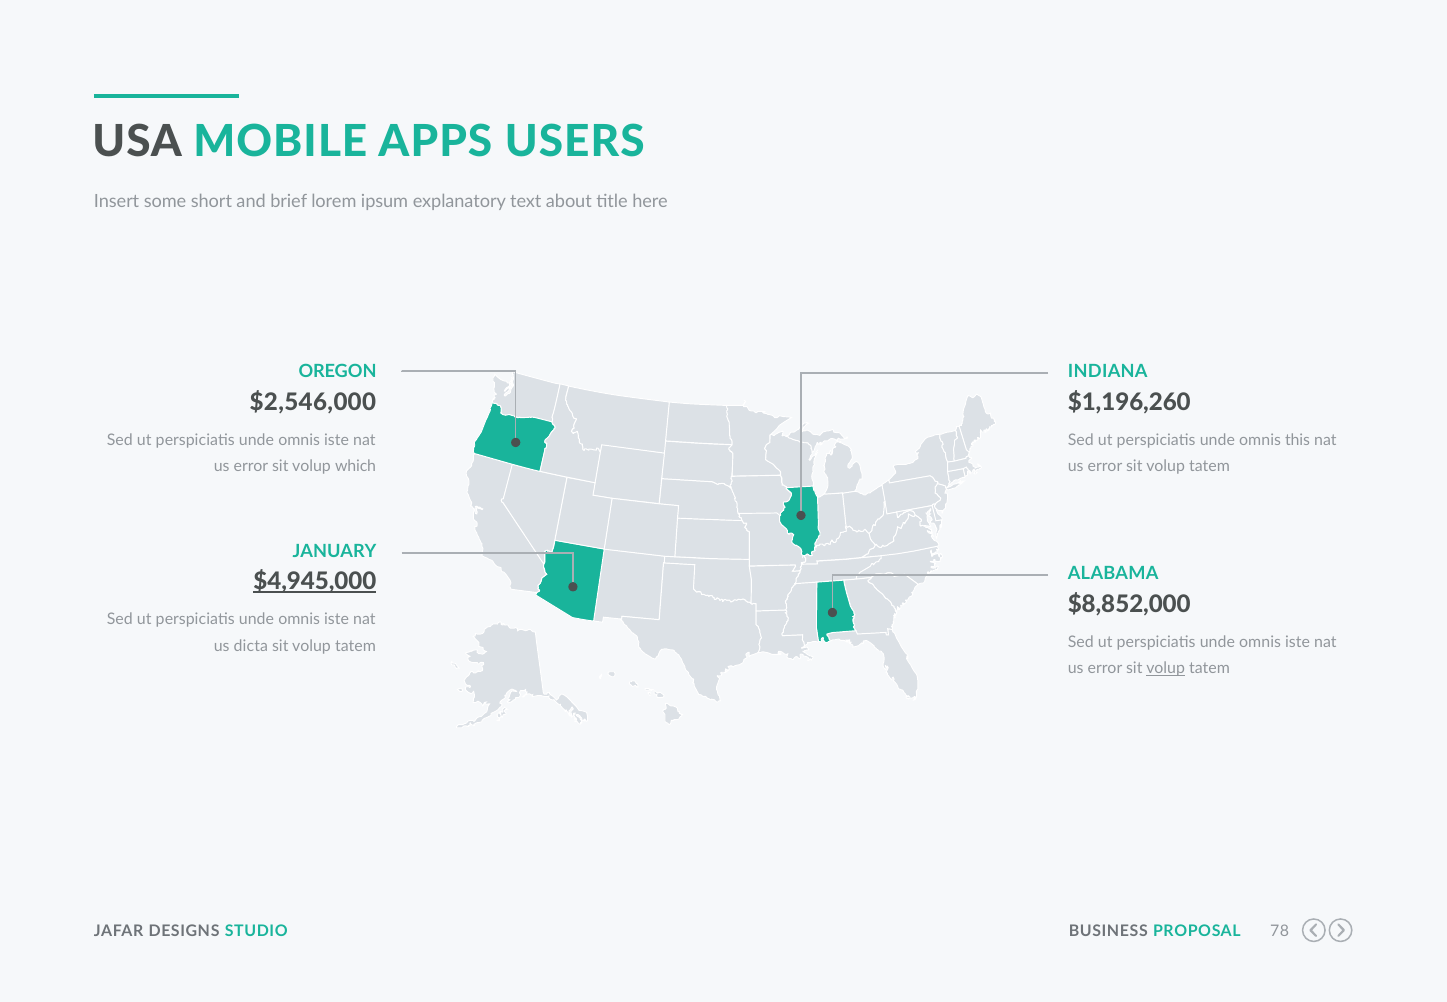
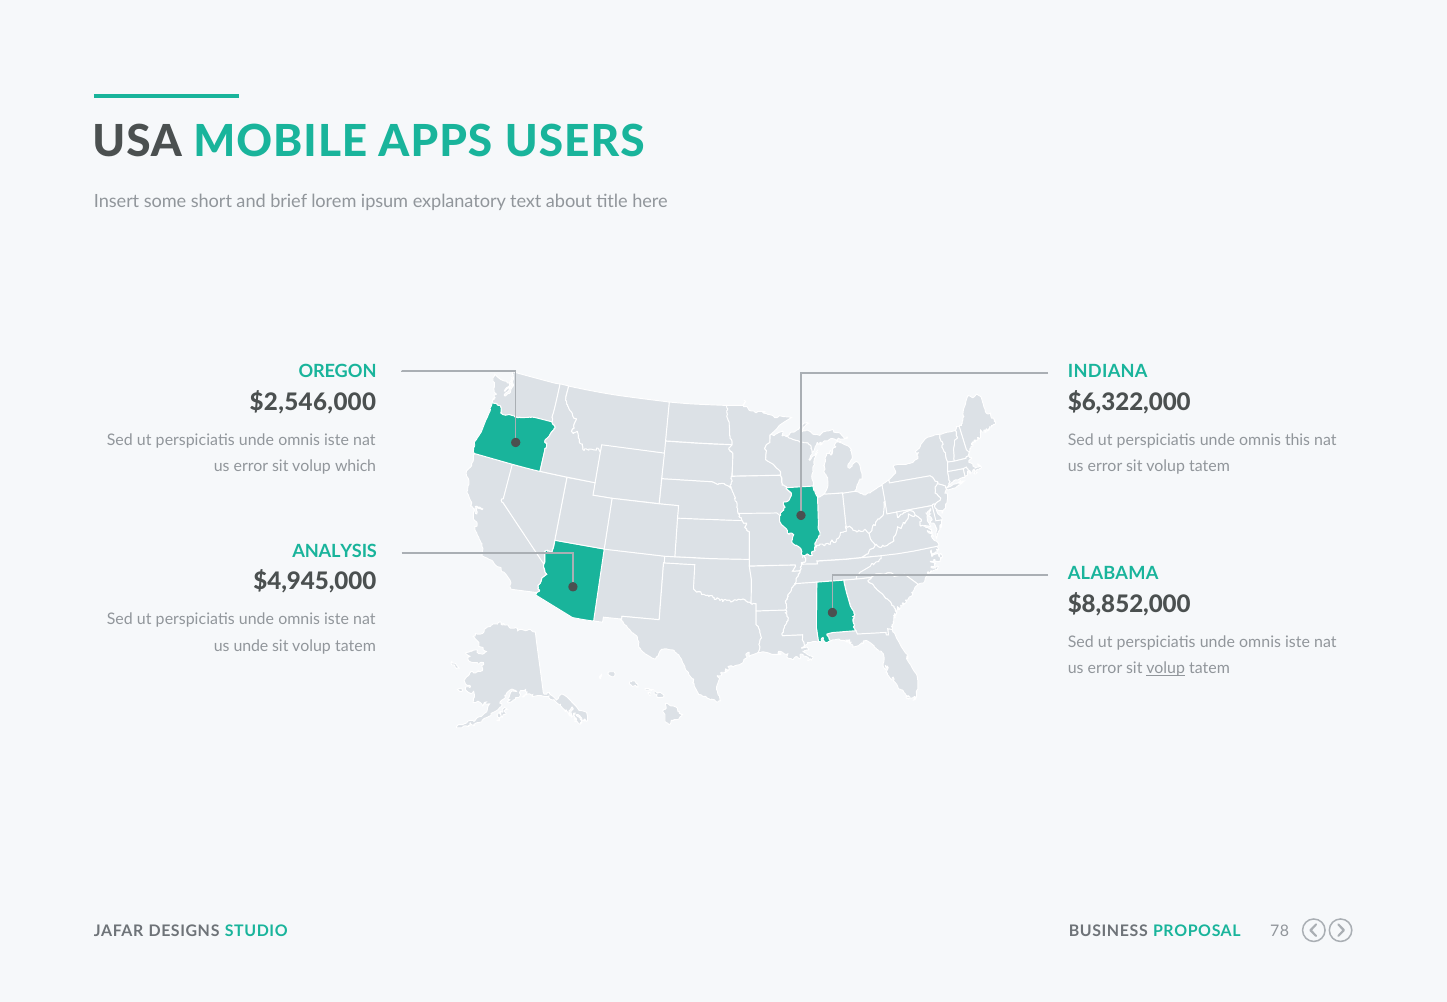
$1,196,260: $1,196,260 -> $6,322,000
JANUARY: JANUARY -> ANALYSIS
$4,945,000 underline: present -> none
us dicta: dicta -> unde
